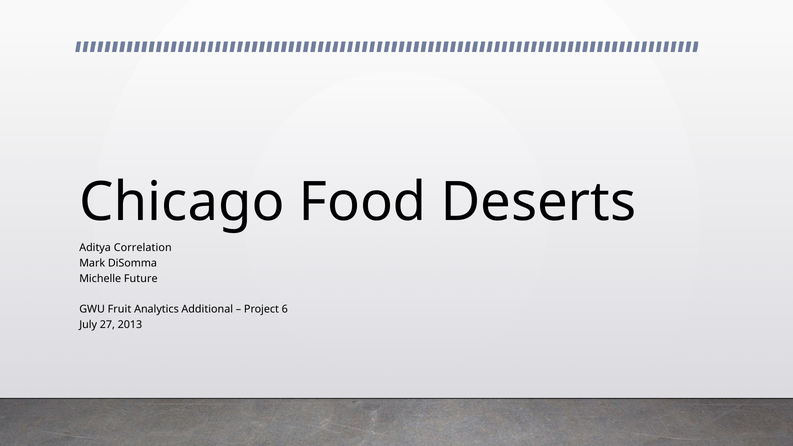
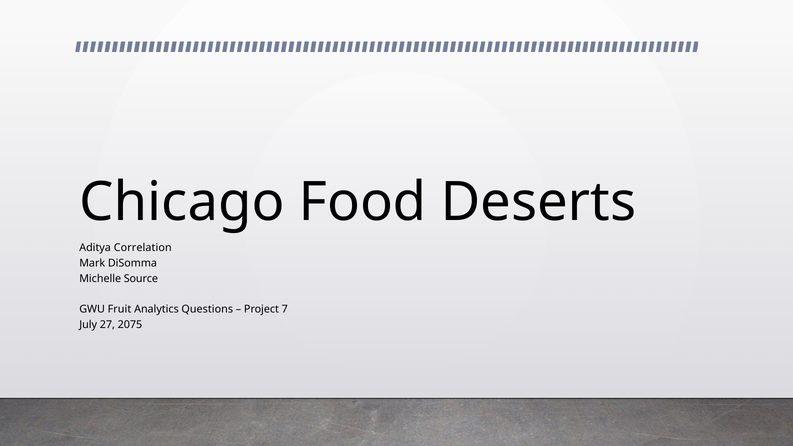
Future: Future -> Source
Additional: Additional -> Questions
6: 6 -> 7
2013: 2013 -> 2075
